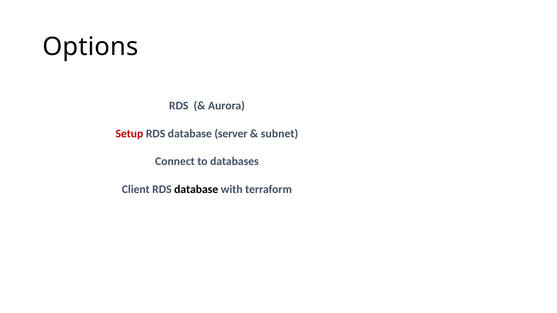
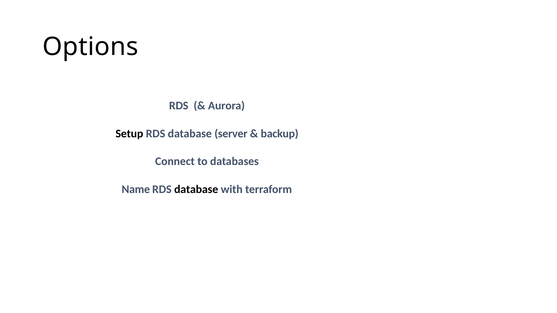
Setup colour: red -> black
subnet: subnet -> backup
Client: Client -> Name
